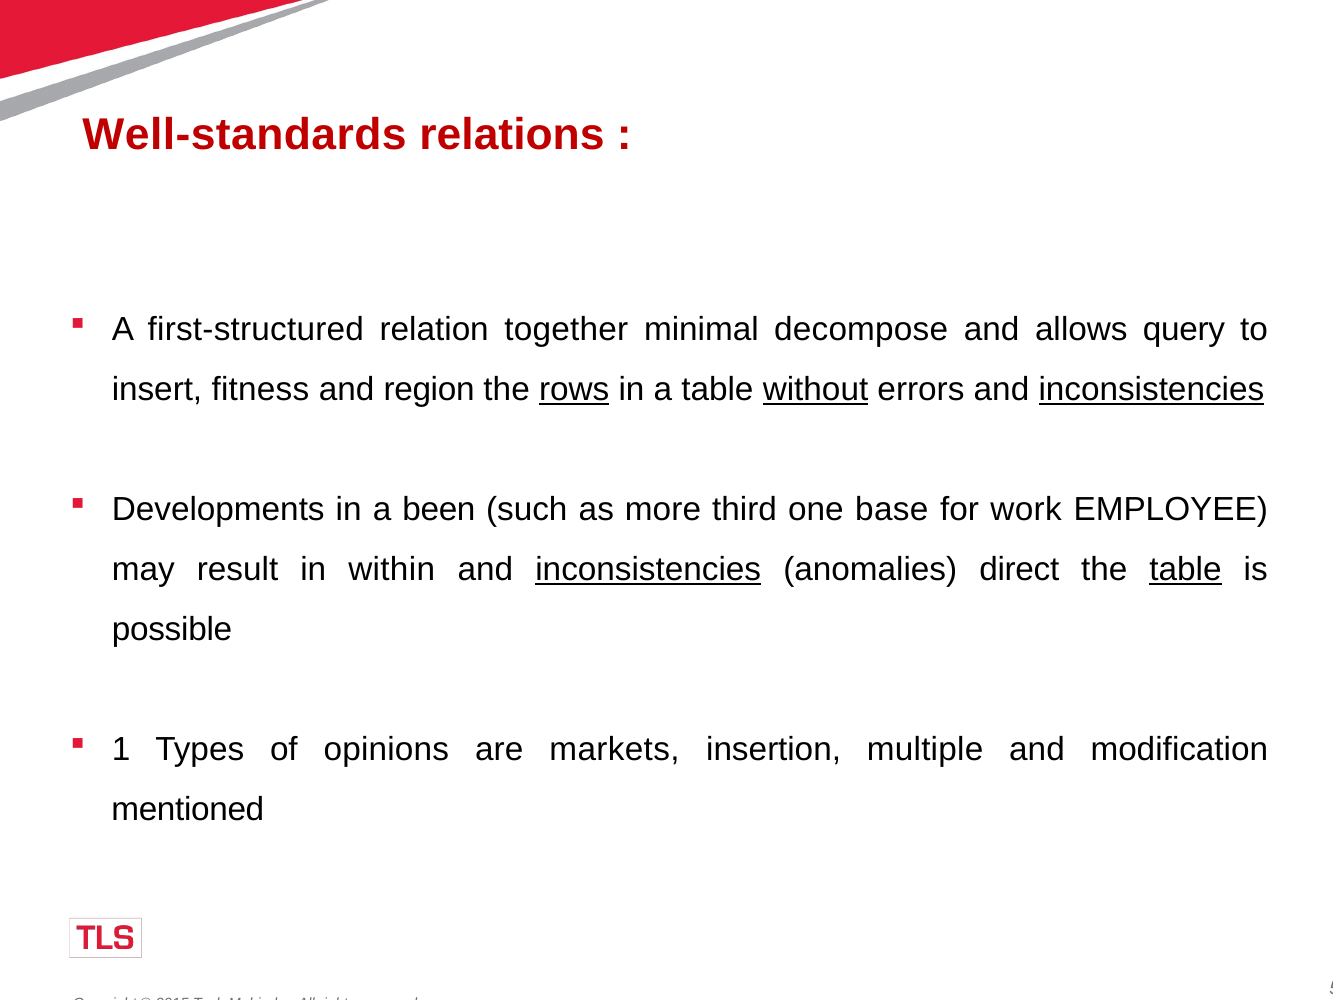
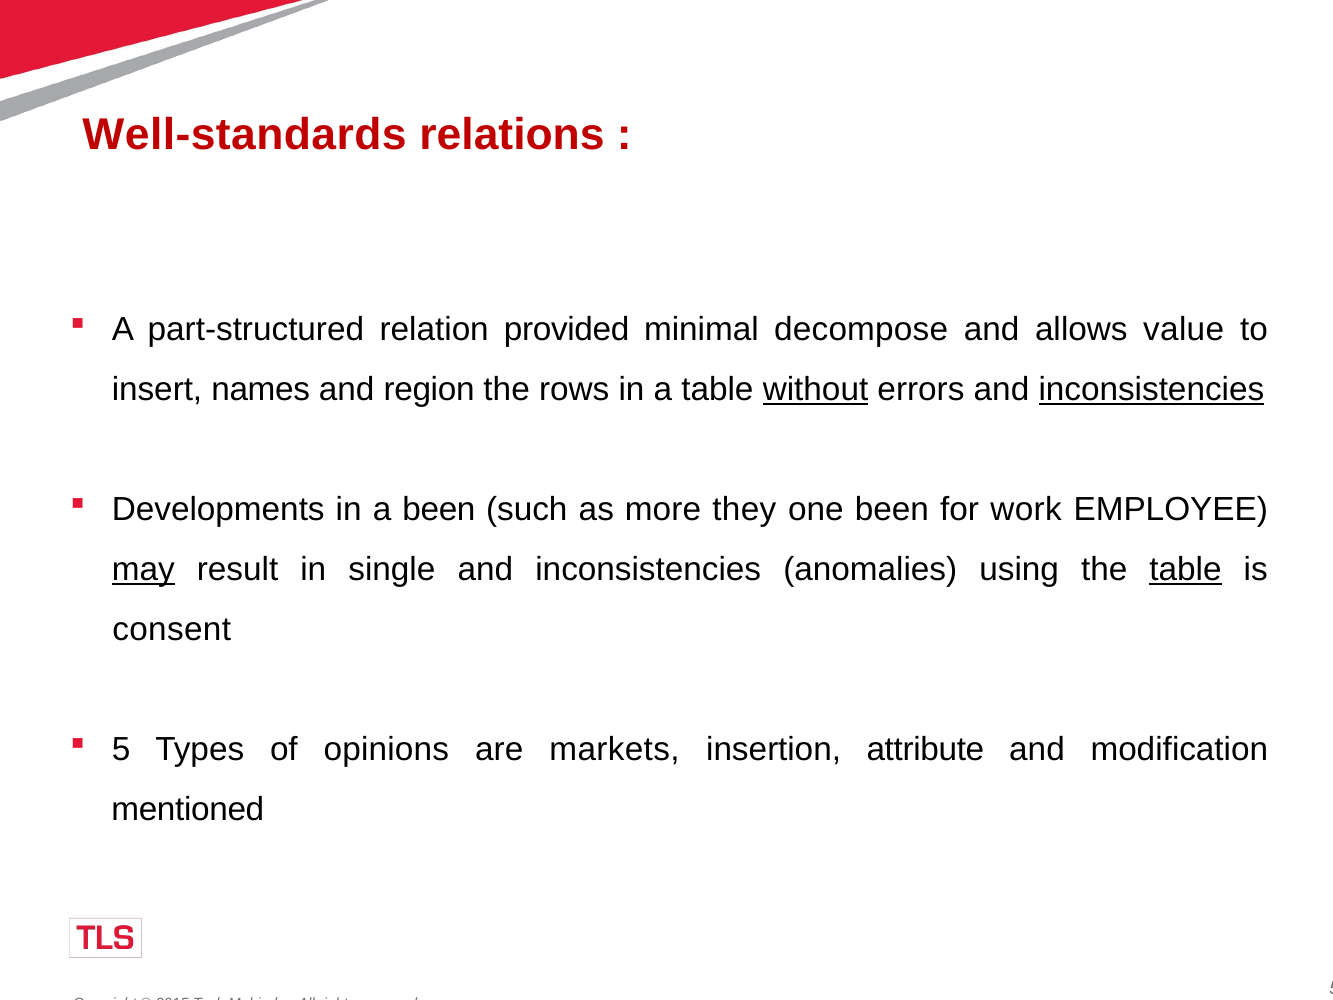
first-structured: first-structured -> part-structured
together: together -> provided
query: query -> value
fitness: fitness -> names
rows underline: present -> none
third: third -> they
one base: base -> been
may underline: none -> present
within: within -> single
inconsistencies at (648, 570) underline: present -> none
direct: direct -> using
possible: possible -> consent
1 at (121, 750): 1 -> 5
multiple: multiple -> attribute
